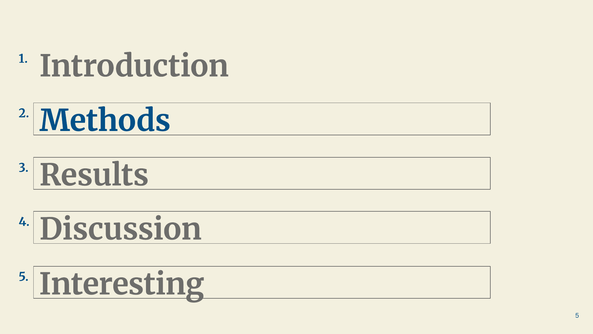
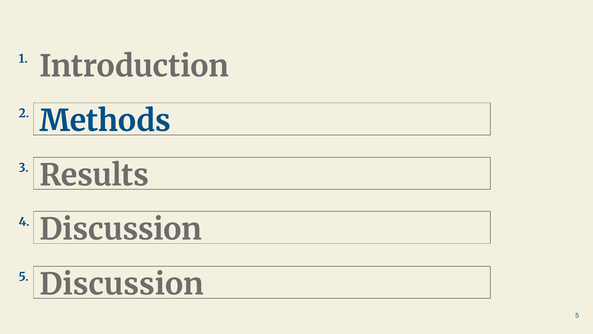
Interesting at (122, 284): Interesting -> Discussion
